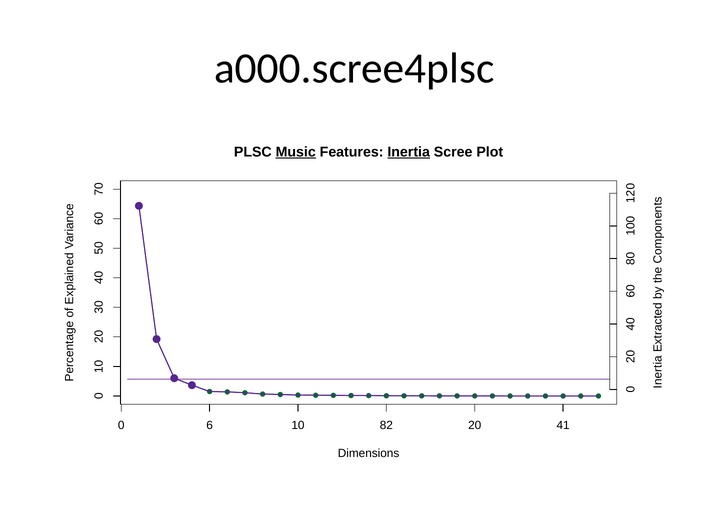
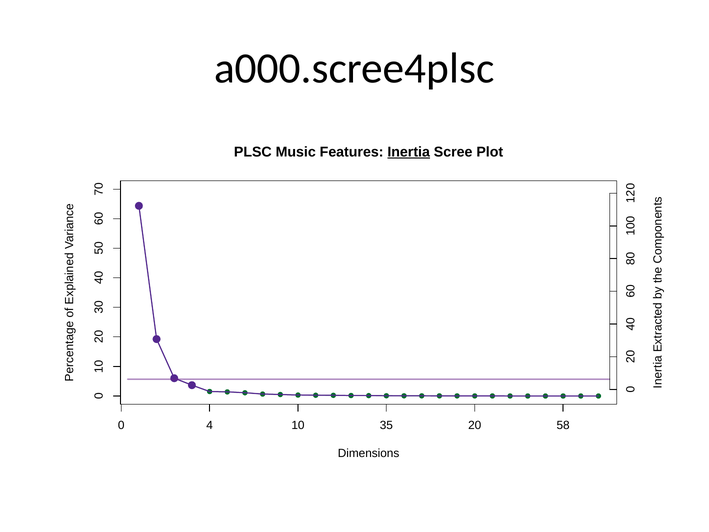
Music underline: present -> none
6 at (210, 425): 6 -> 4
82: 82 -> 35
41: 41 -> 58
